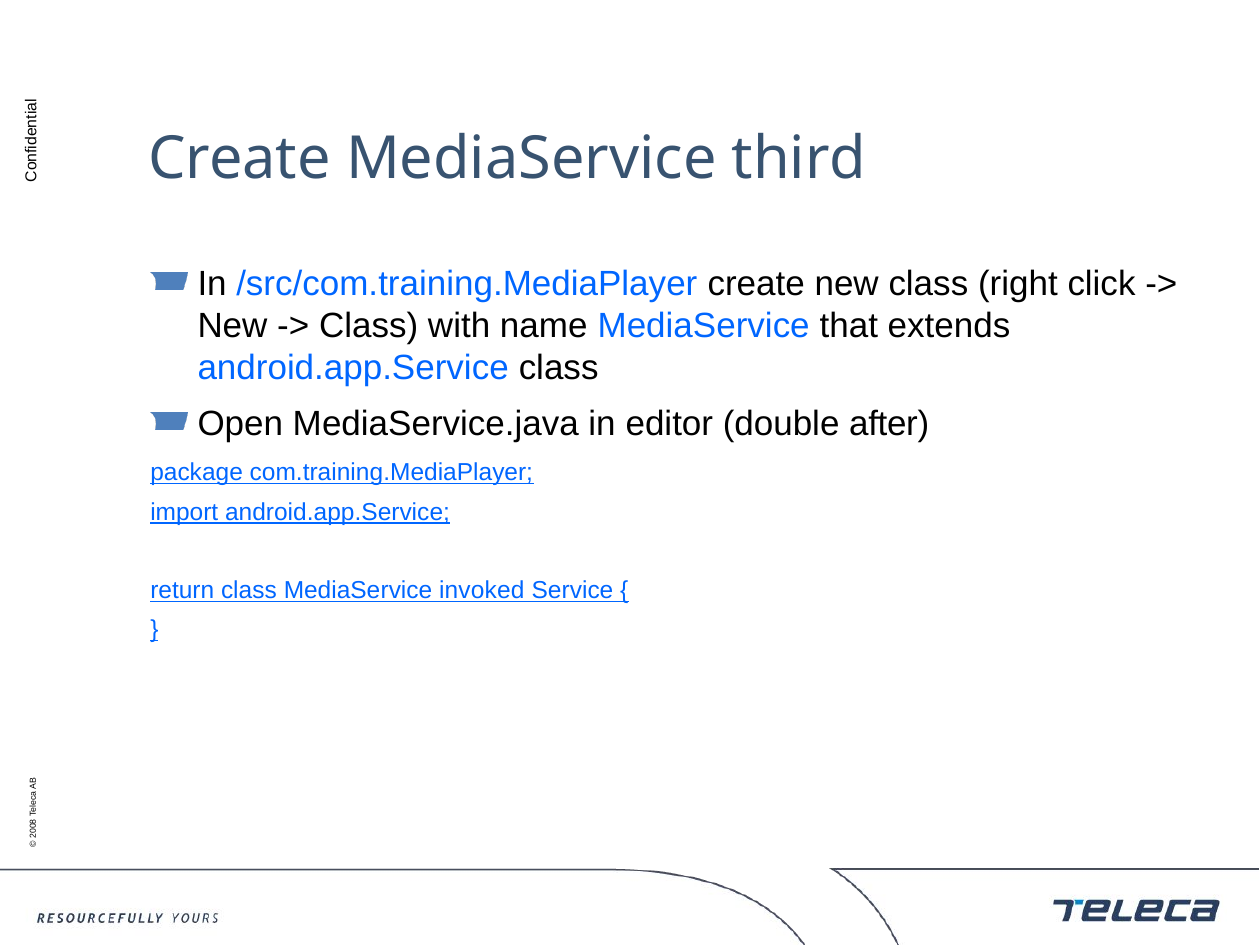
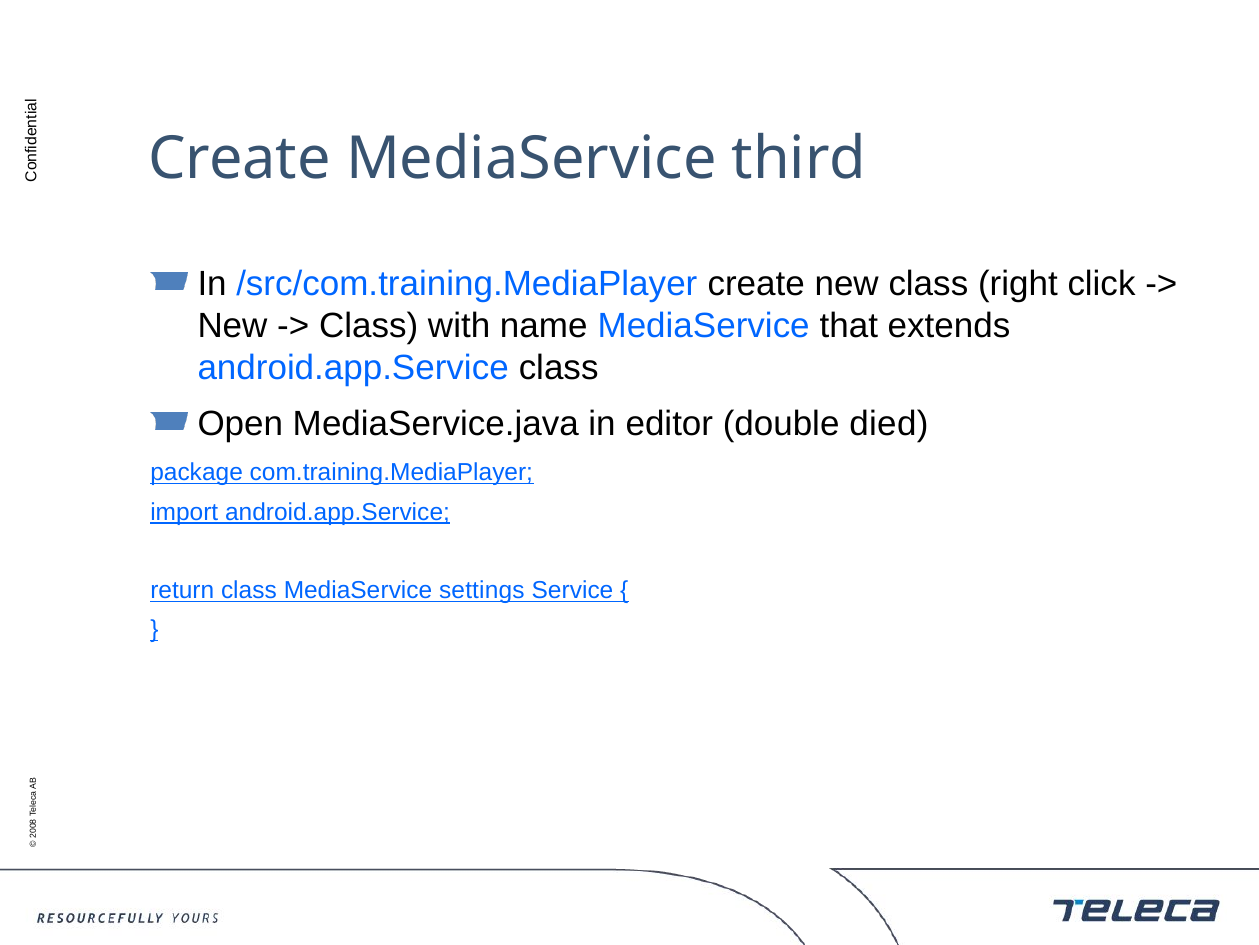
after: after -> died
invoked: invoked -> settings
